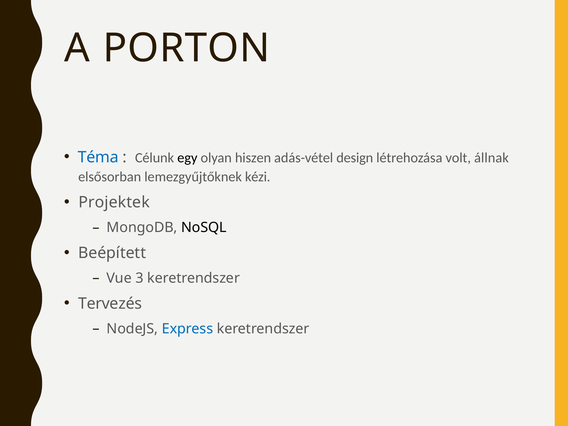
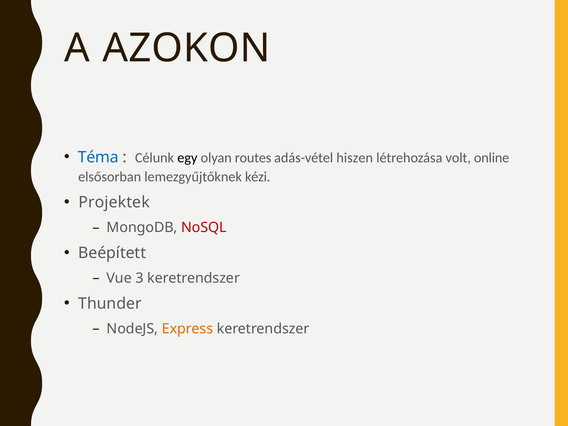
PORTON: PORTON -> AZOKON
hiszen: hiszen -> routes
design: design -> hiszen
állnak: állnak -> online
NoSQL colour: black -> red
Tervezés: Tervezés -> Thunder
Express colour: blue -> orange
